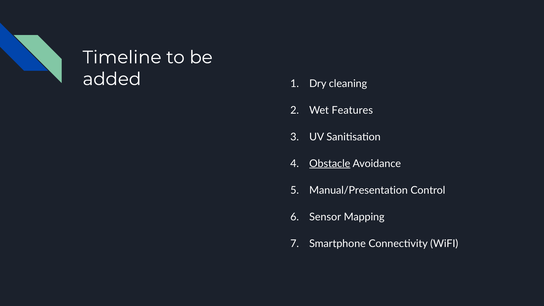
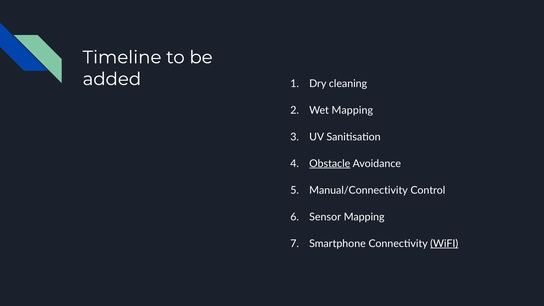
Wet Features: Features -> Mapping
Manual/Presentation: Manual/Presentation -> Manual/Connectivity
WiFI underline: none -> present
